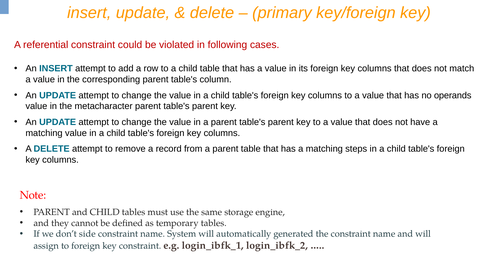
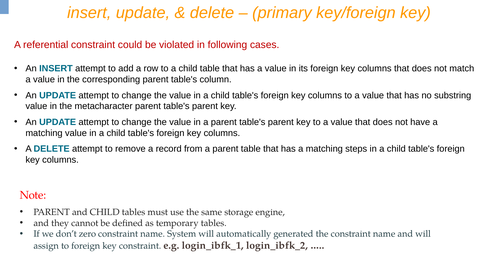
operands: operands -> substring
side: side -> zero
